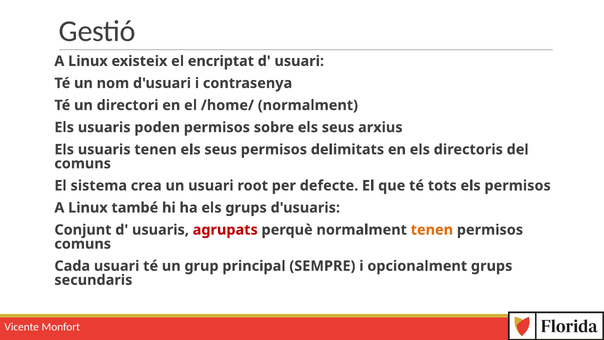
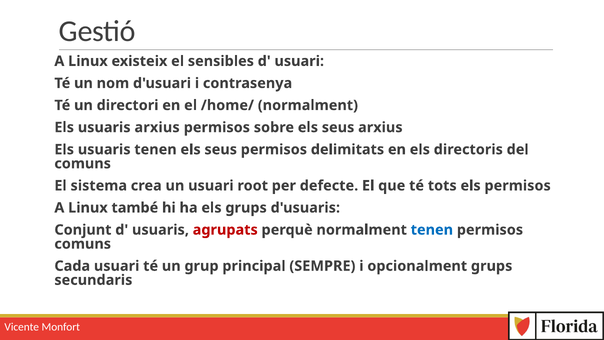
encriptat: encriptat -> sensibles
usuaris poden: poden -> arxius
tenen at (432, 230) colour: orange -> blue
